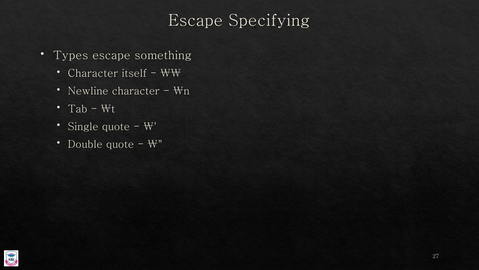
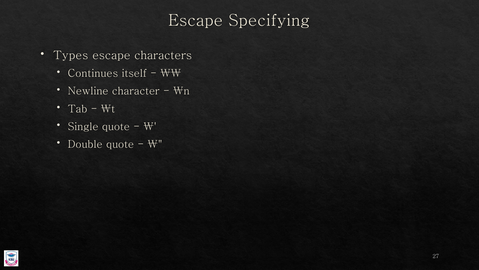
something: something -> characters
Character at (93, 73): Character -> Continues
